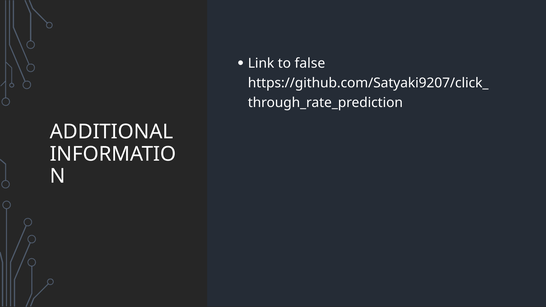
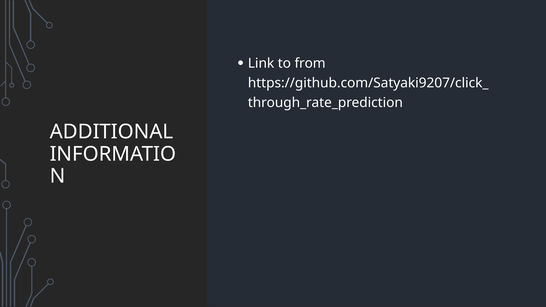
false: false -> from
